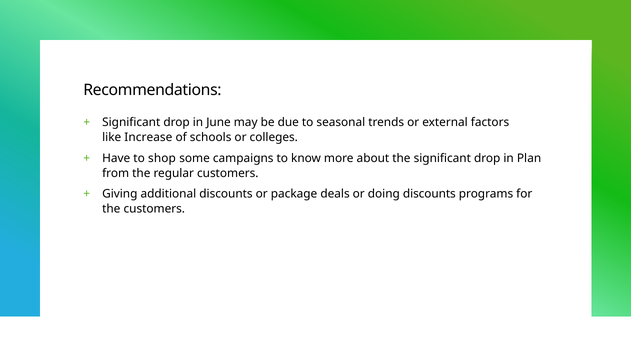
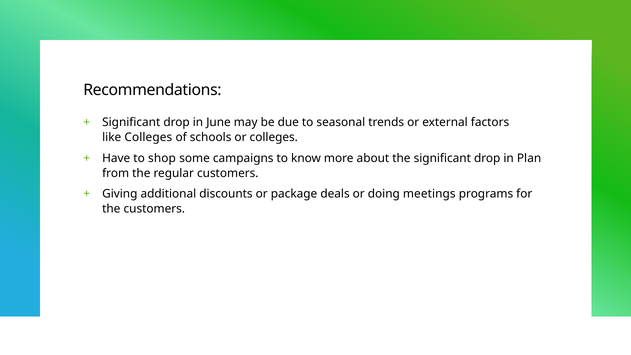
like Increase: Increase -> Colleges
doing discounts: discounts -> meetings
